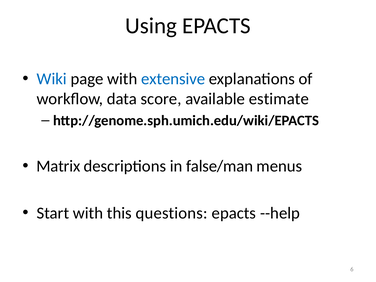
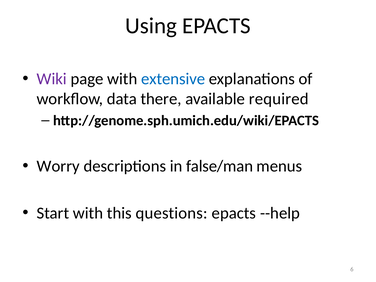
Wiki colour: blue -> purple
score: score -> there
estimate: estimate -> required
Matrix: Matrix -> Worry
